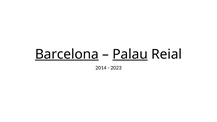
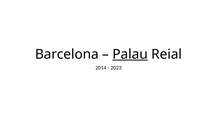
Barcelona underline: present -> none
